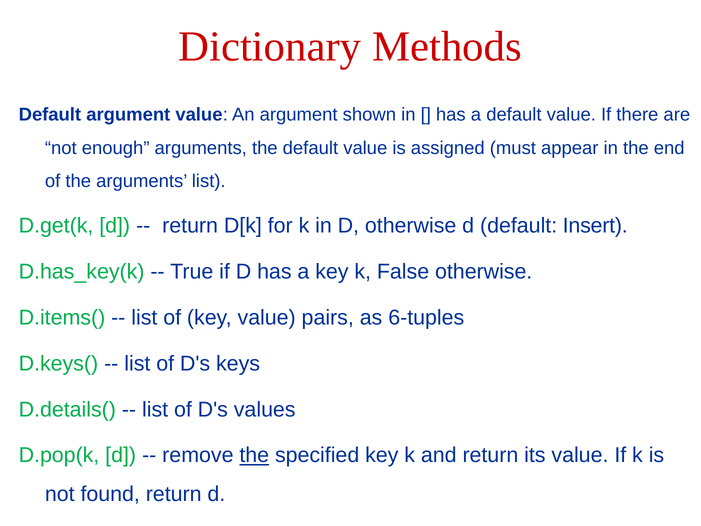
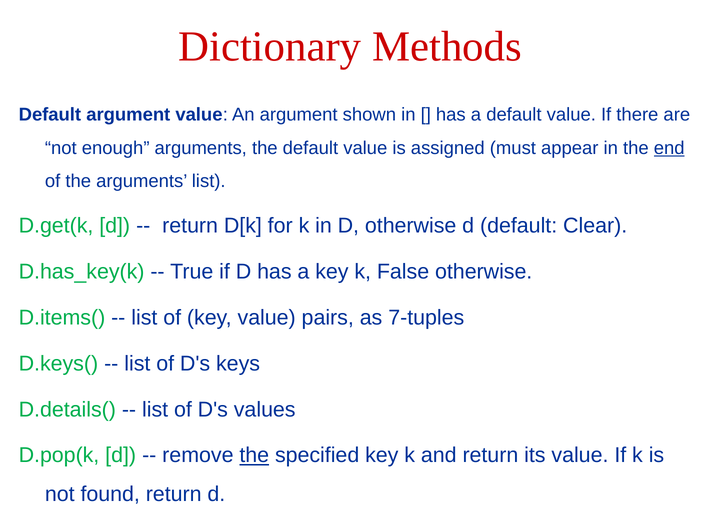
end underline: none -> present
Insert: Insert -> Clear
6-tuples: 6-tuples -> 7-tuples
